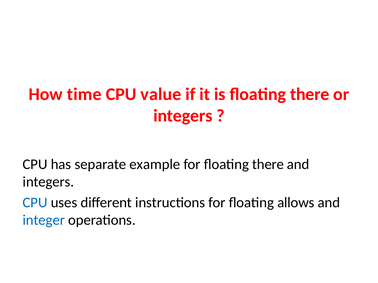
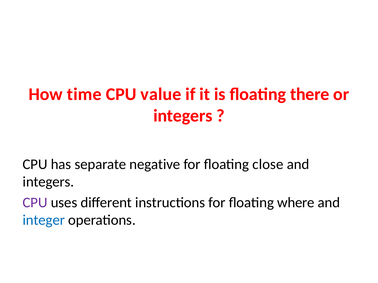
example: example -> negative
for floating there: there -> close
CPU at (35, 203) colour: blue -> purple
allows: allows -> where
